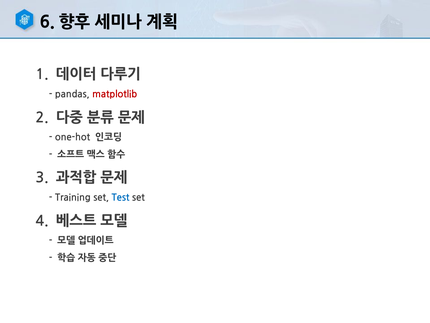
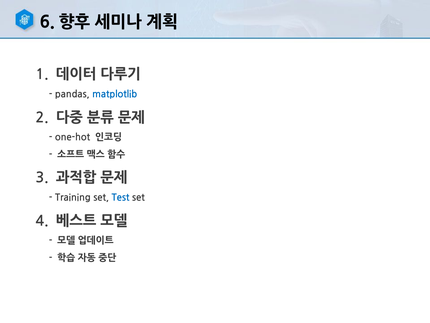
matplotlib colour: red -> blue
